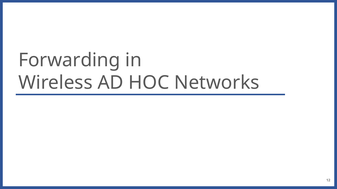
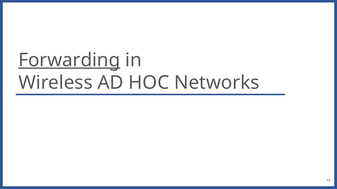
Forwarding underline: none -> present
